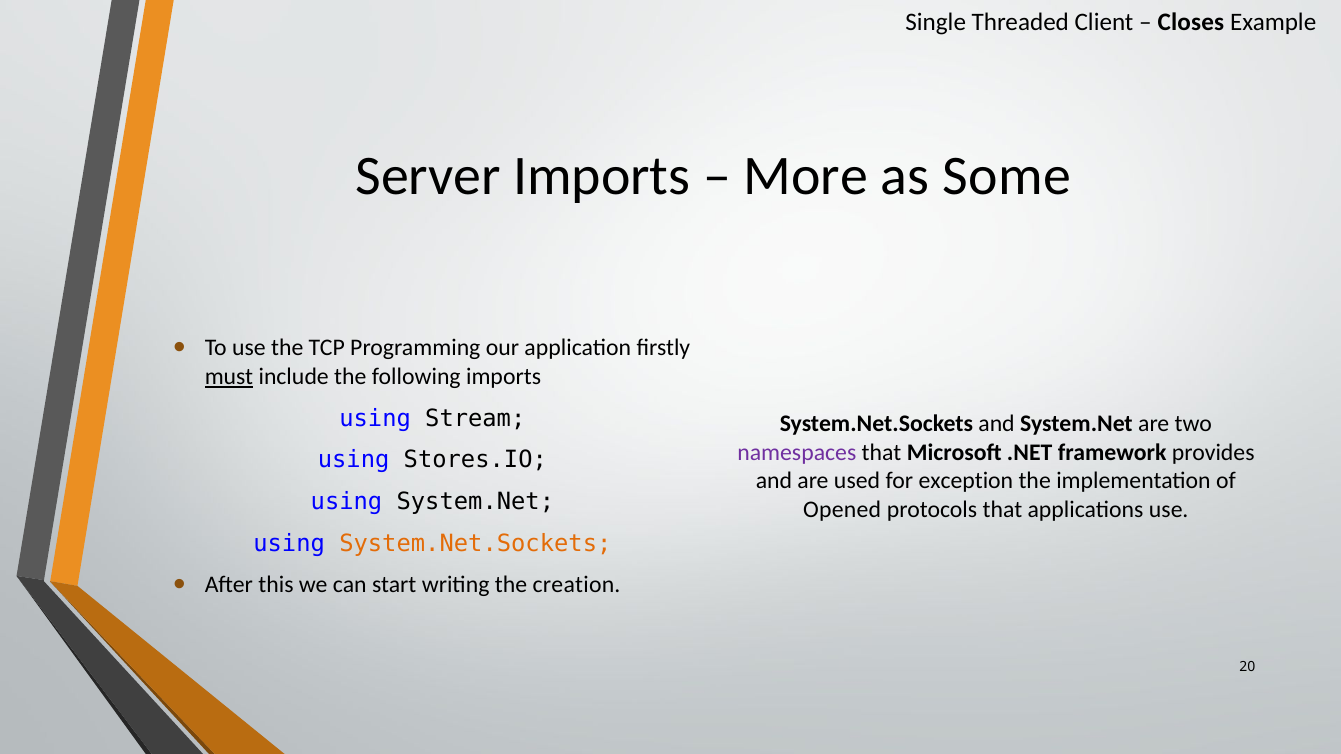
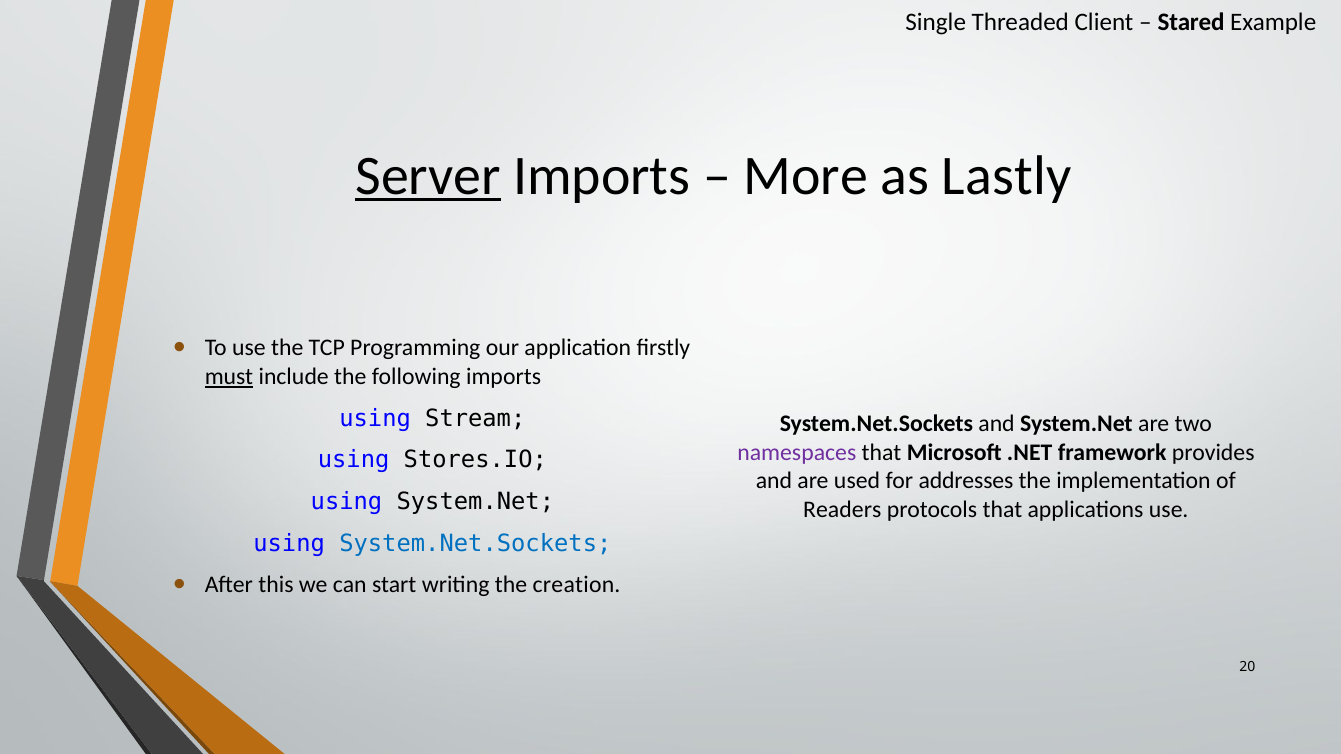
Closes: Closes -> Stared
Server underline: none -> present
Some: Some -> Lastly
exception: exception -> addresses
Opened: Opened -> Readers
System.Net.Sockets at (475, 544) colour: orange -> blue
